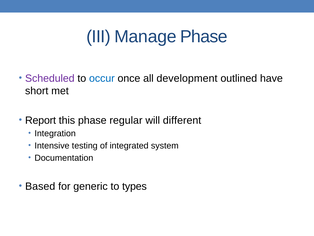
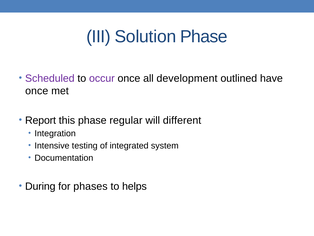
Manage: Manage -> Solution
occur colour: blue -> purple
short at (37, 91): short -> once
Based: Based -> During
generic: generic -> phases
types: types -> helps
